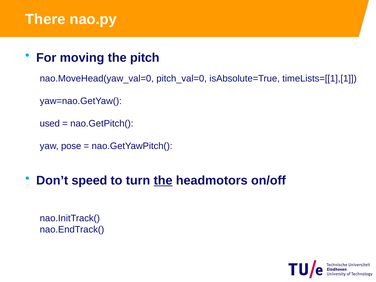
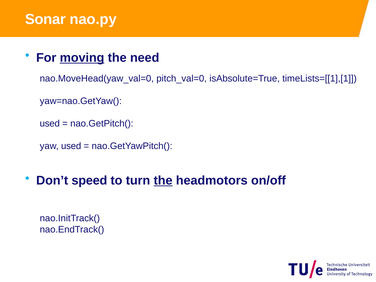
There: There -> Sonar
moving underline: none -> present
pitch: pitch -> need
yaw pose: pose -> used
